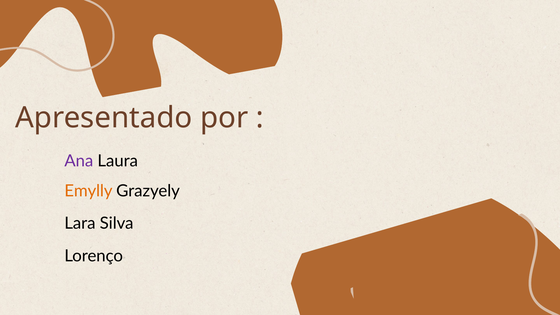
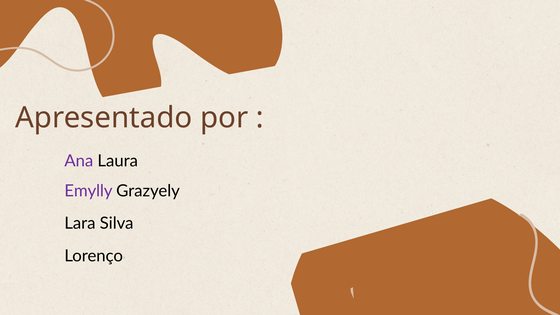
Emylly colour: orange -> purple
